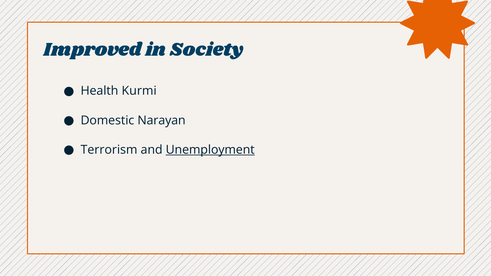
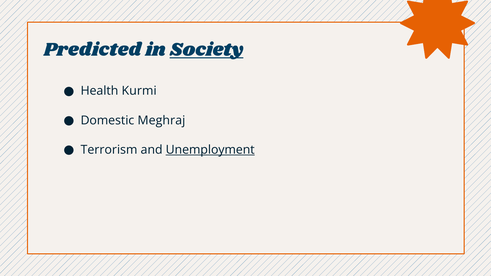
Improved: Improved -> Predicted
Society underline: none -> present
Narayan: Narayan -> Meghraj
